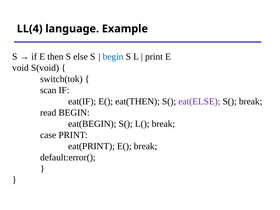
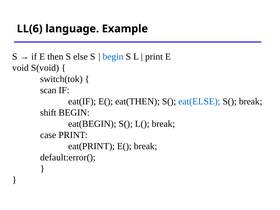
LL(4: LL(4 -> LL(6
eat(ELSE colour: purple -> blue
read: read -> shift
